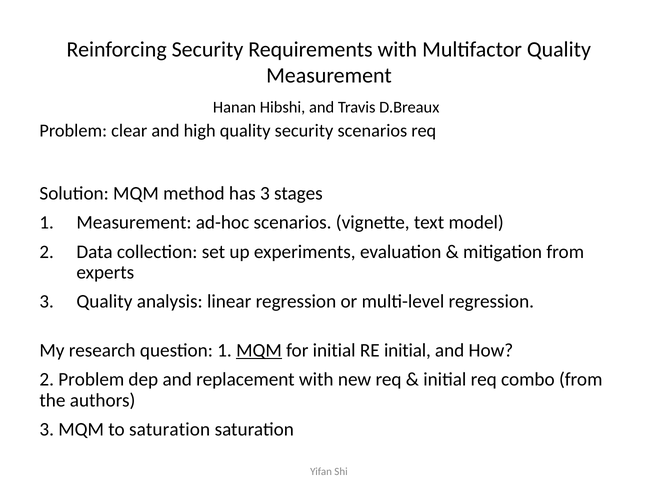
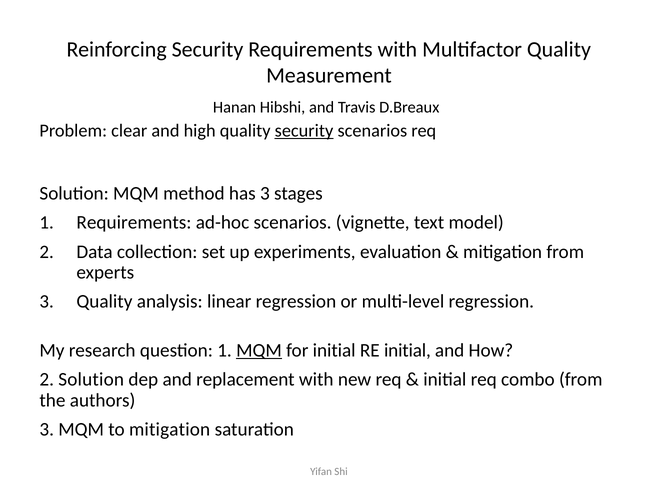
security at (304, 131) underline: none -> present
1 Measurement: Measurement -> Requirements
2 Problem: Problem -> Solution
to saturation: saturation -> mitigation
